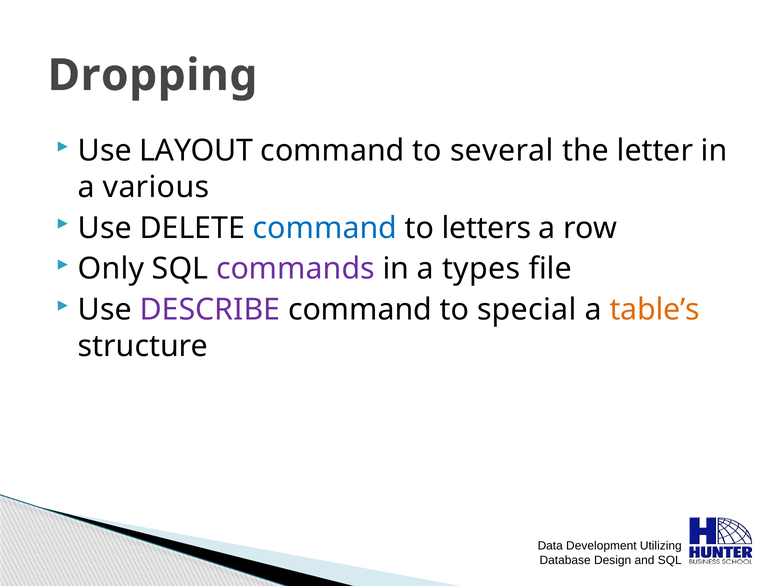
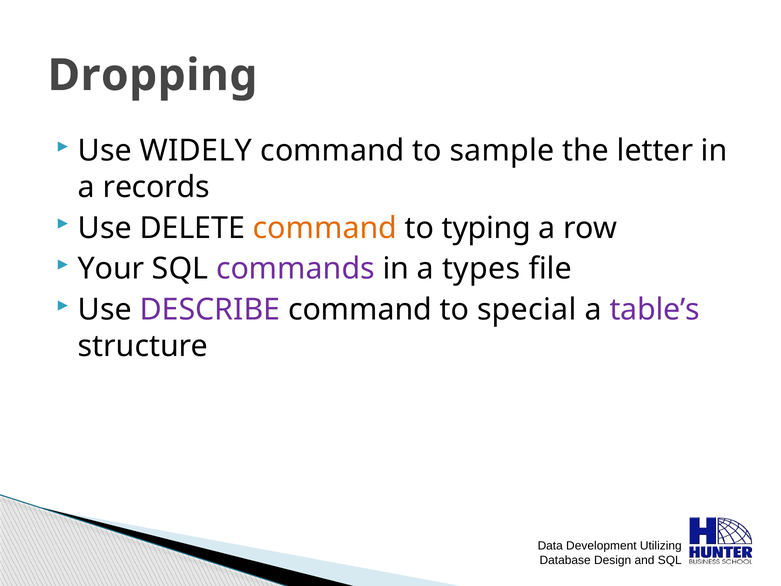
LAYOUT: LAYOUT -> WIDELY
several: several -> sample
various: various -> records
command at (325, 228) colour: blue -> orange
letters: letters -> typing
Only: Only -> Your
table’s colour: orange -> purple
